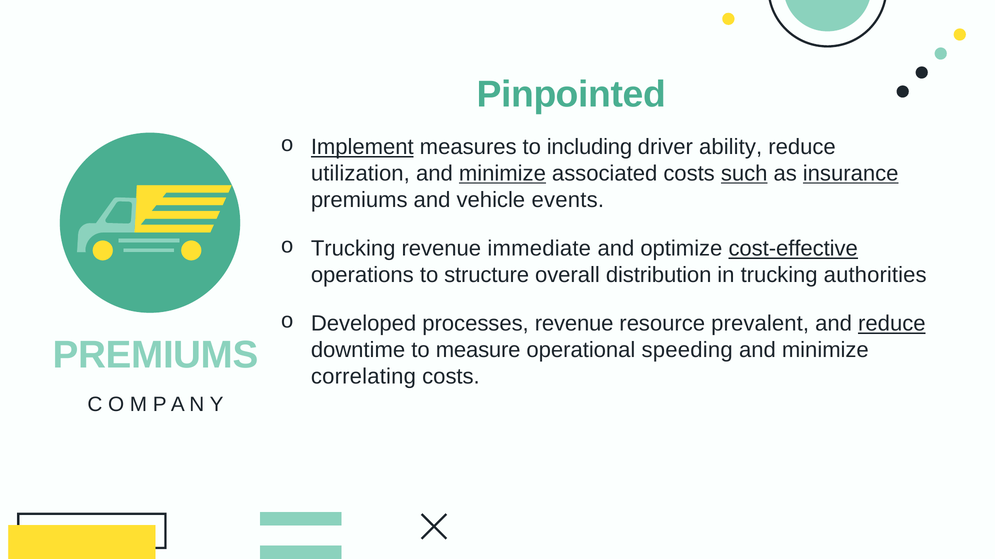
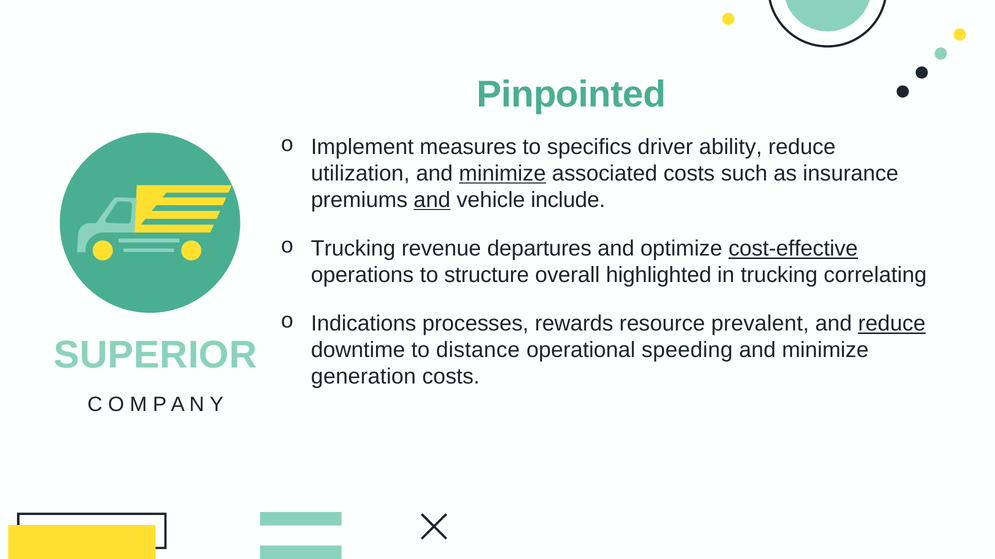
Implement underline: present -> none
including: including -> specifics
such underline: present -> none
insurance underline: present -> none
and at (432, 200) underline: none -> present
events: events -> include
immediate: immediate -> departures
distribution: distribution -> highlighted
authorities: authorities -> correlating
Developed: Developed -> Indications
processes revenue: revenue -> rewards
PREMIUMS at (156, 355): PREMIUMS -> SUPERIOR
measure: measure -> distance
correlating: correlating -> generation
